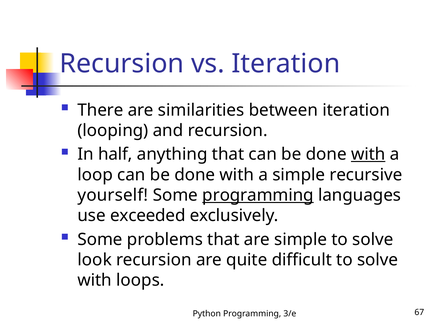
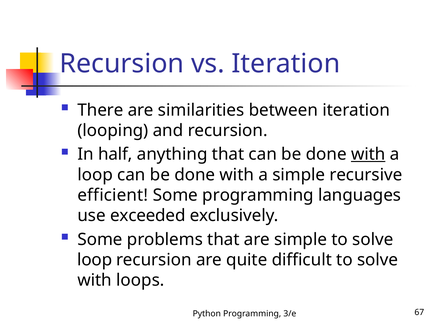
yourself: yourself -> efficient
programming at (258, 195) underline: present -> none
look at (95, 260): look -> loop
